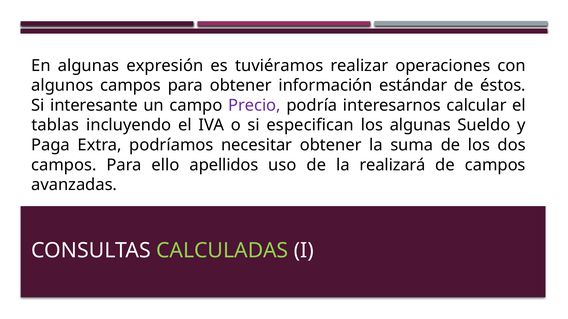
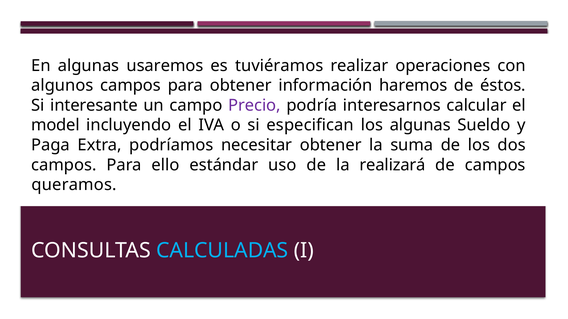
expresión: expresión -> usaremos
estándar: estándar -> haremos
tablas: tablas -> model
apellidos: apellidos -> estándar
avanzadas: avanzadas -> queramos
CALCULADAS colour: light green -> light blue
